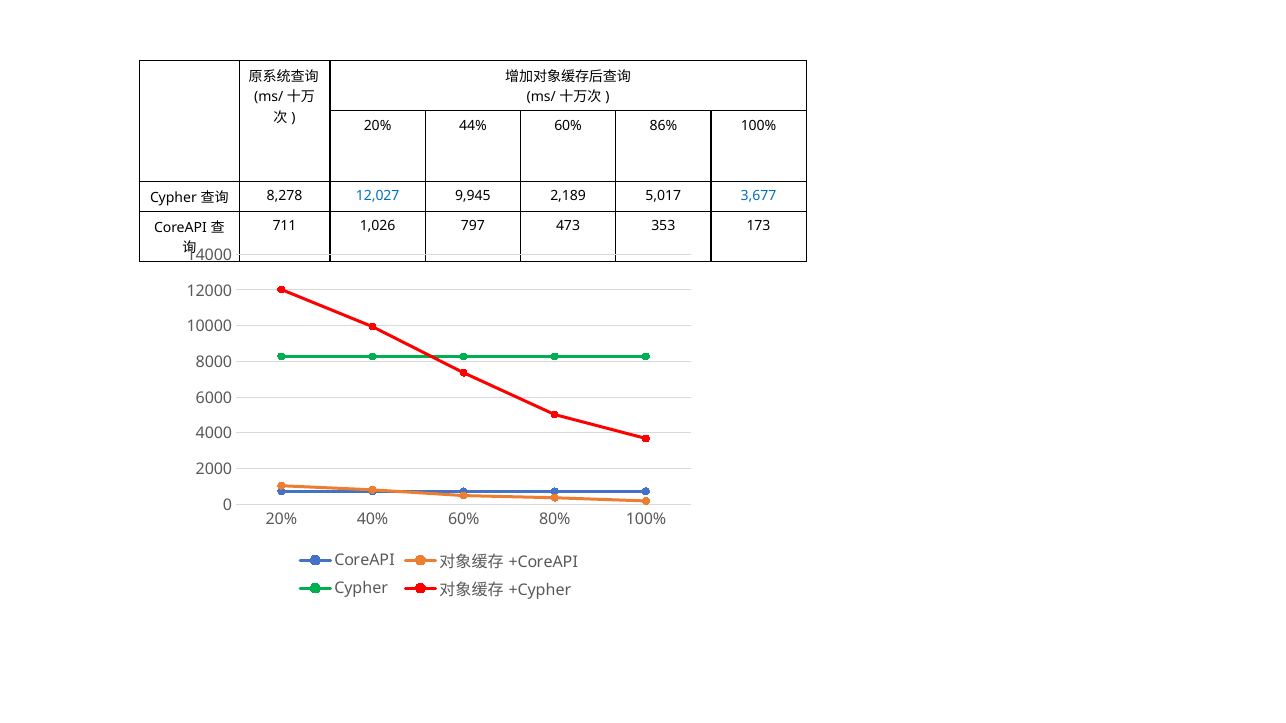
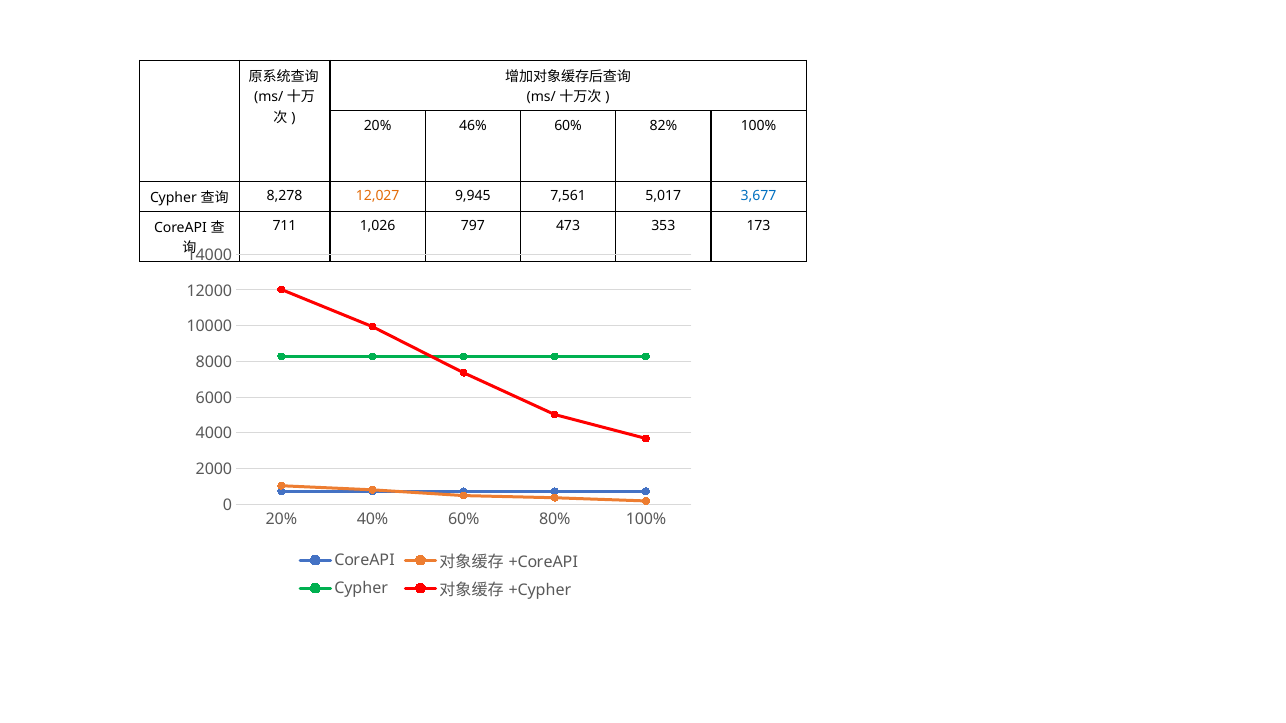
44%: 44% -> 46%
86%: 86% -> 82%
12,027 colour: blue -> orange
2,189: 2,189 -> 7,561
